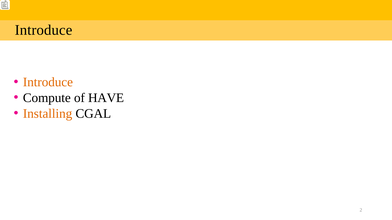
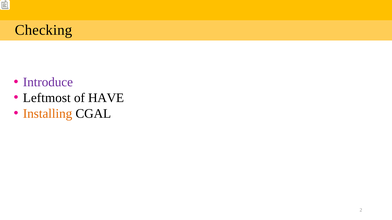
Introduce at (44, 30): Introduce -> Checking
Introduce at (48, 82) colour: orange -> purple
Compute: Compute -> Leftmost
